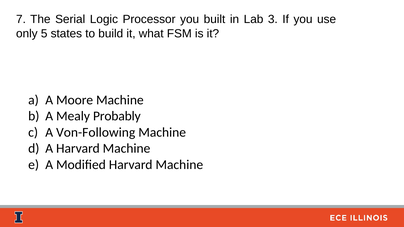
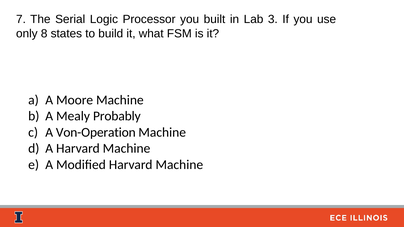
5: 5 -> 8
Von-Following: Von-Following -> Von-Operation
